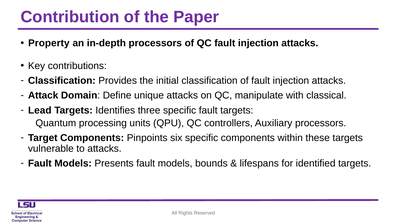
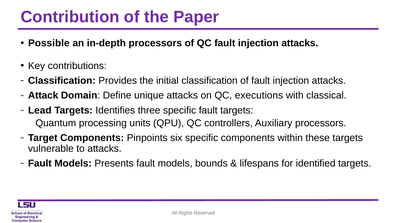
Property: Property -> Possible
manipulate: manipulate -> executions
